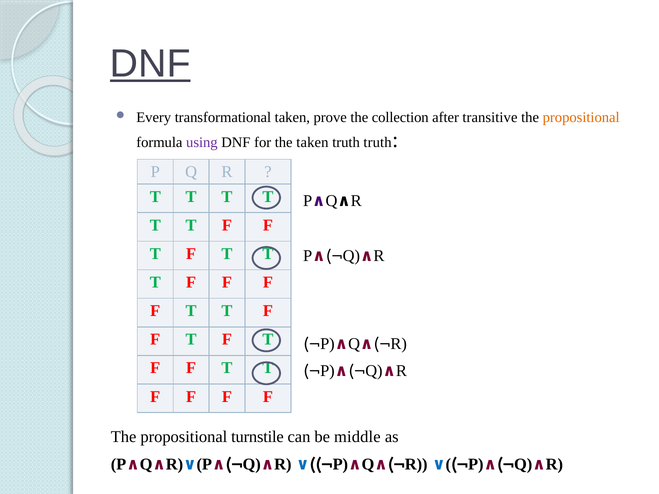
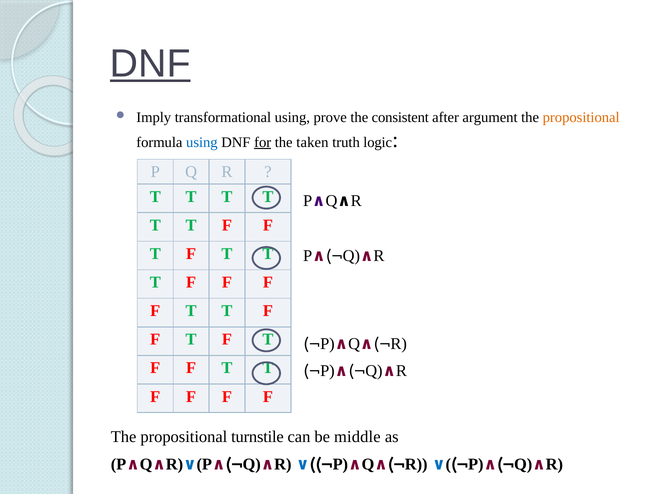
Every: Every -> Imply
transformational taken: taken -> using
collection: collection -> consistent
transitive: transitive -> argument
using at (202, 142) colour: purple -> blue
for underline: none -> present
truth truth: truth -> logic
